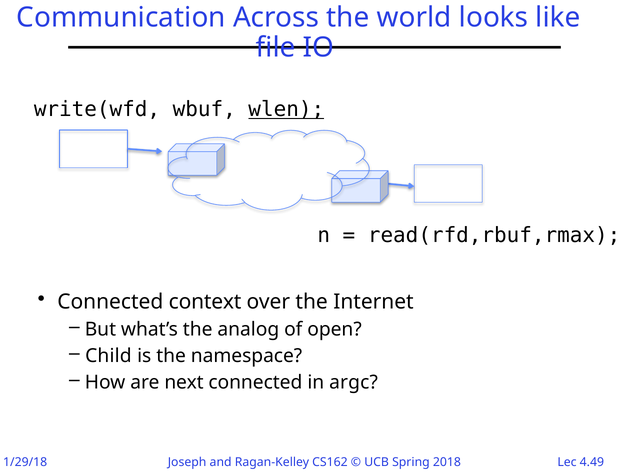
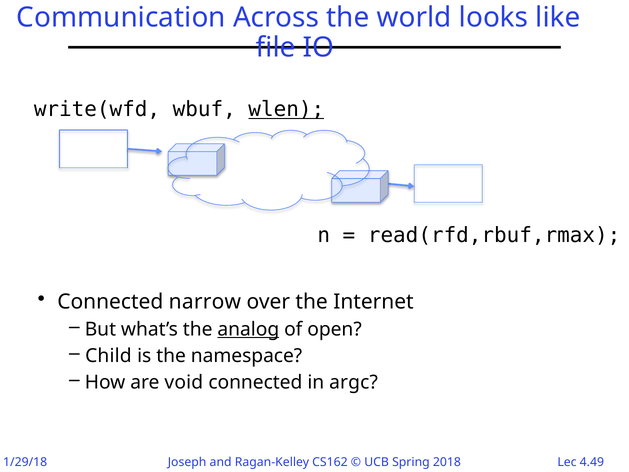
context: context -> narrow
analog underline: none -> present
next: next -> void
